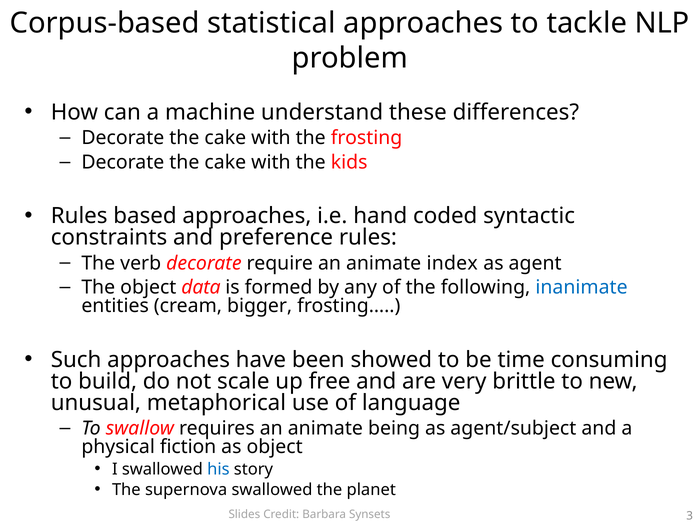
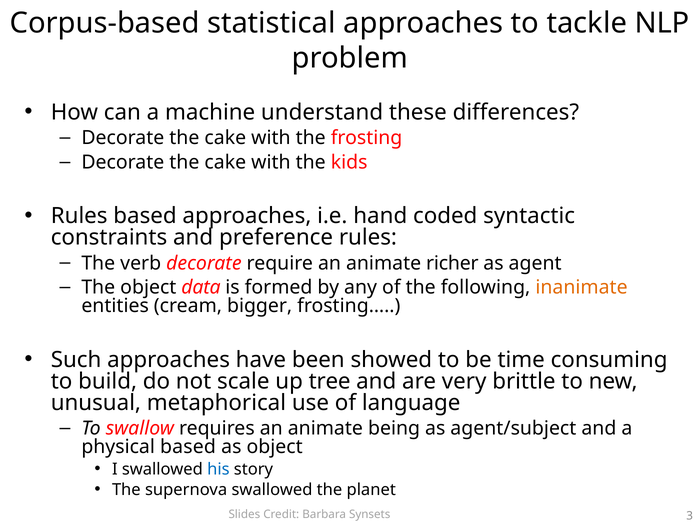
index: index -> richer
inanimate colour: blue -> orange
free: free -> tree
physical fiction: fiction -> based
